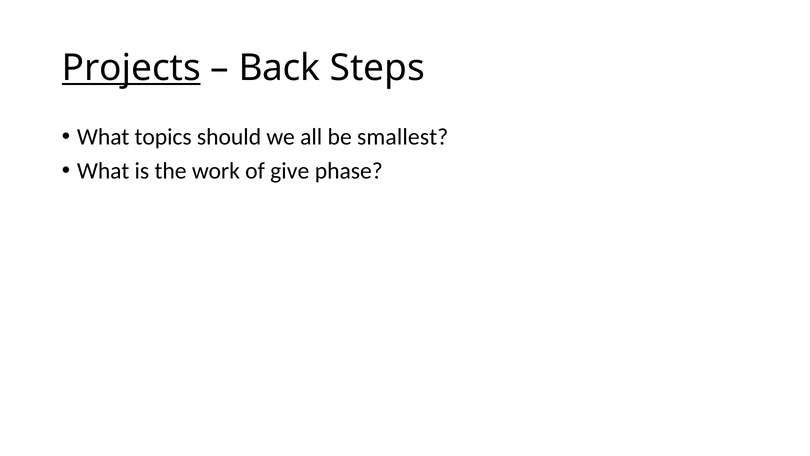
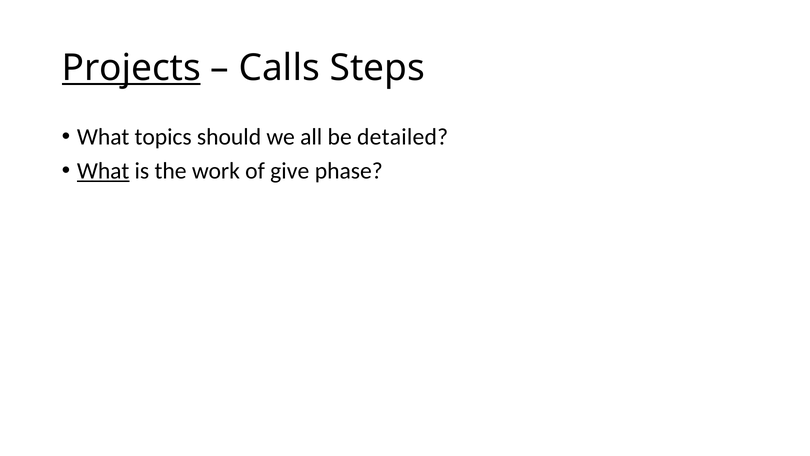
Back: Back -> Calls
smallest: smallest -> detailed
What at (103, 171) underline: none -> present
